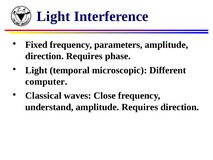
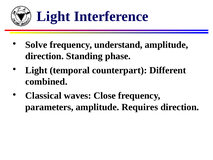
Fixed: Fixed -> Solve
parameters: parameters -> understand
direction Requires: Requires -> Standing
microscopic: microscopic -> counterpart
computer: computer -> combined
understand: understand -> parameters
